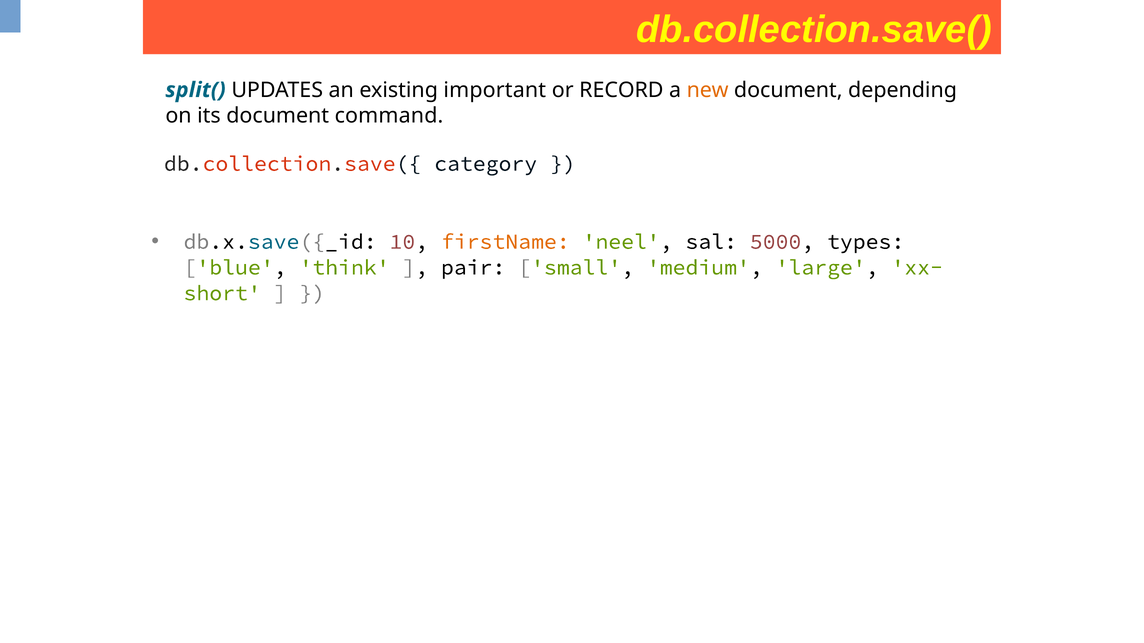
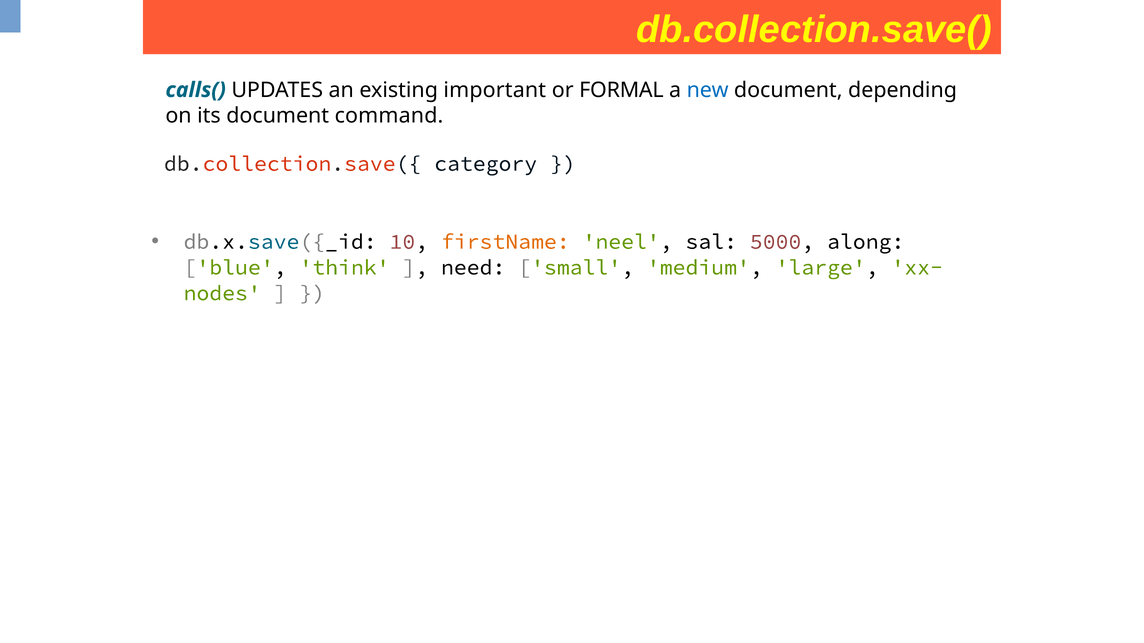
split(: split( -> calls(
RECORD: RECORD -> FORMAL
new colour: orange -> blue
types: types -> along
pair: pair -> need
short: short -> nodes
